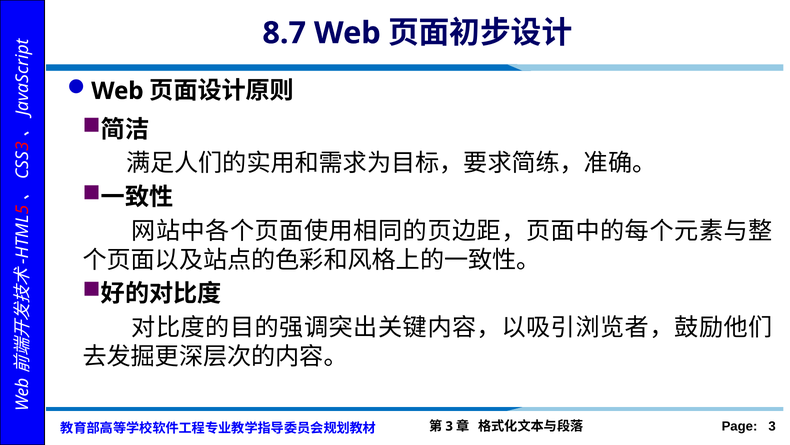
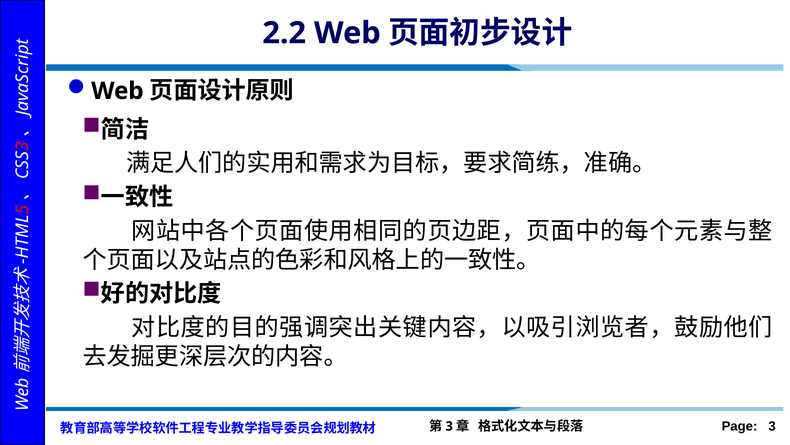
8.7: 8.7 -> 2.2
